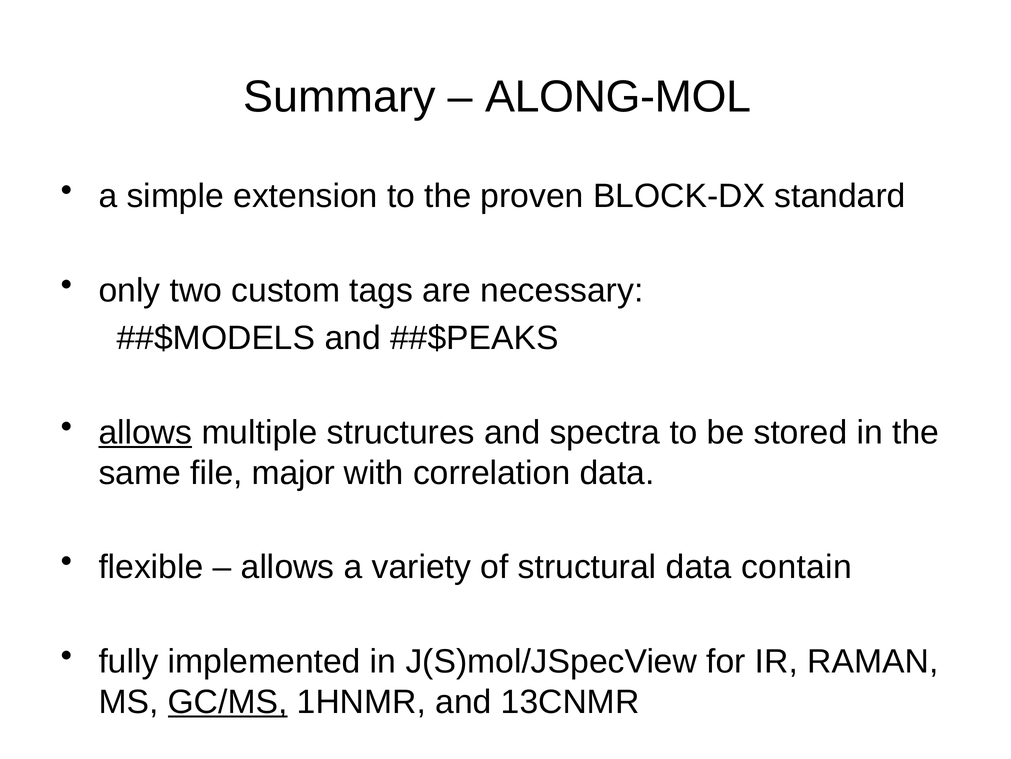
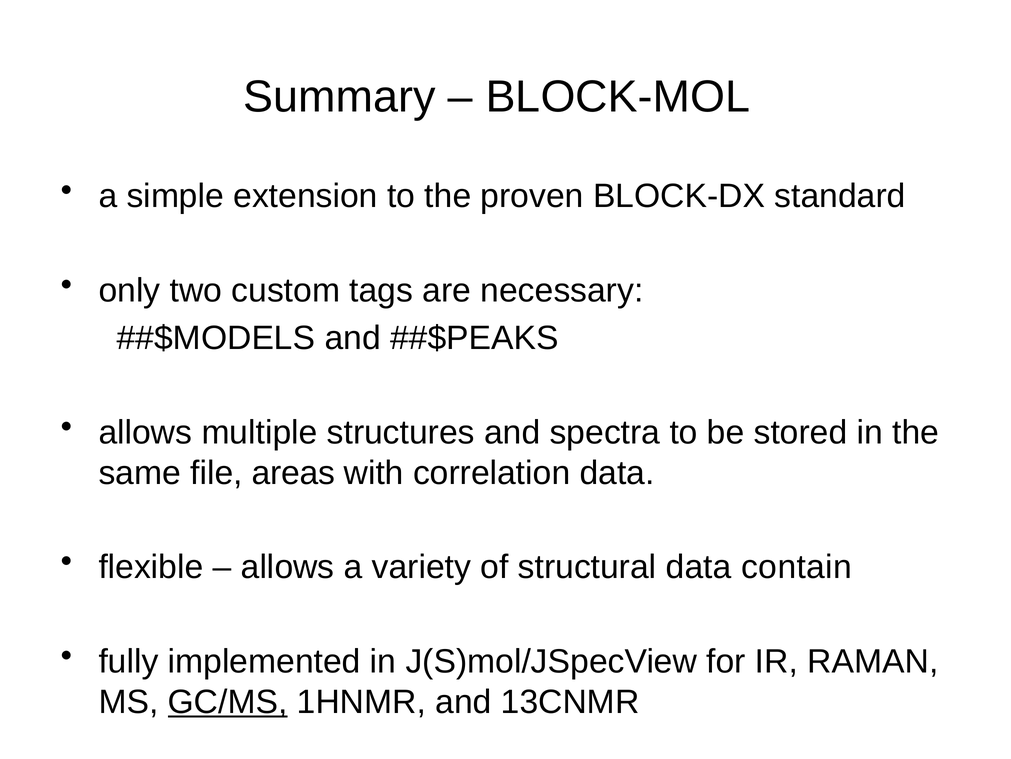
ALONG-MOL: ALONG-MOL -> BLOCK-MOL
allows at (145, 432) underline: present -> none
major: major -> areas
